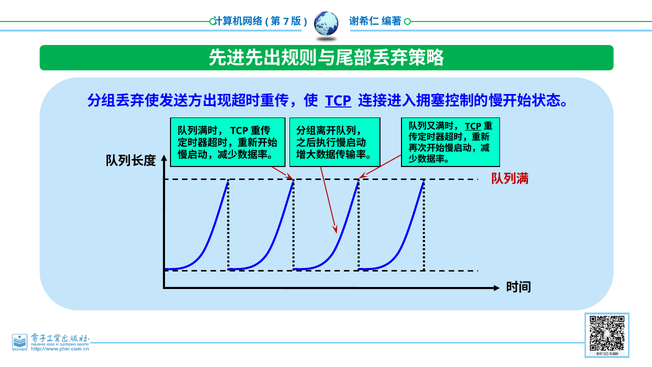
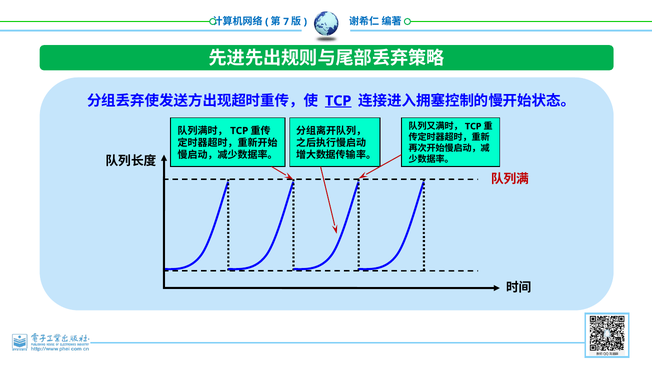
TCP at (473, 126) underline: present -> none
